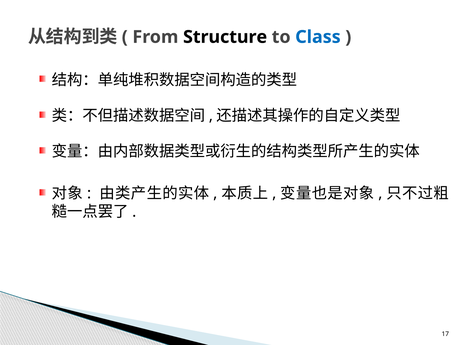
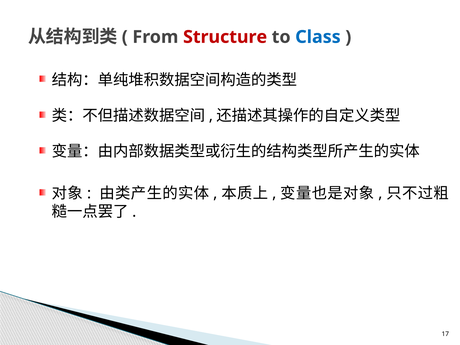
Structure colour: black -> red
